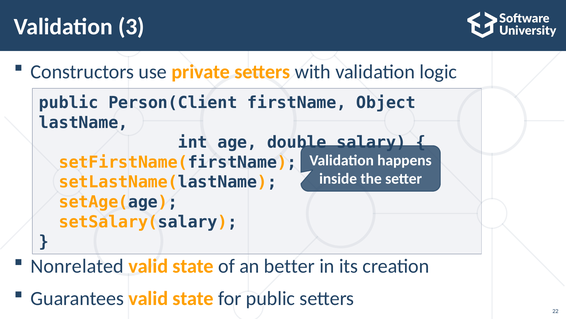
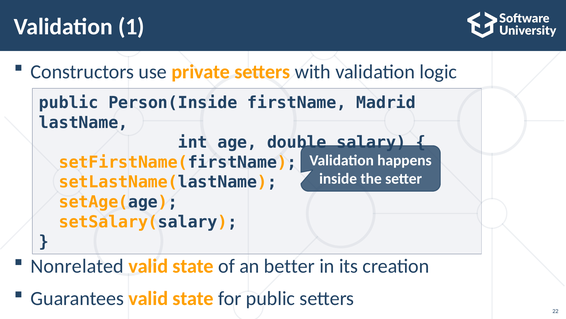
3: 3 -> 1
Person(Client: Person(Client -> Person(Inside
Object: Object -> Madrid
